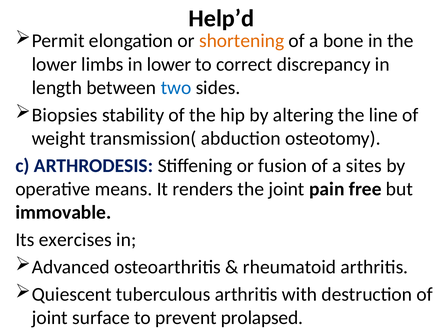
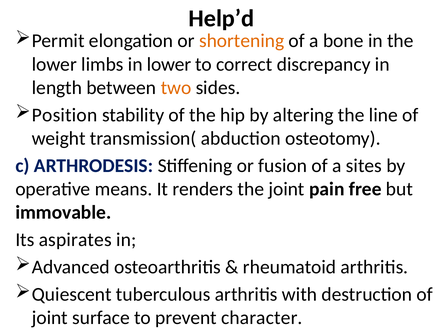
two colour: blue -> orange
Biopsies: Biopsies -> Position
exercises: exercises -> aspirates
prolapsed: prolapsed -> character
